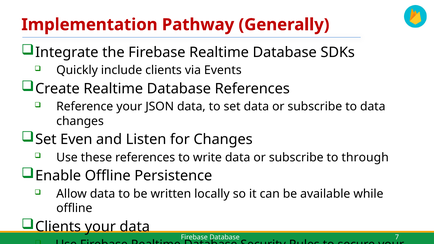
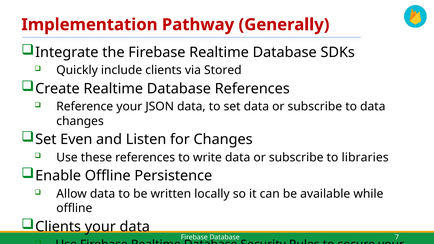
Events: Events -> Stored
through: through -> libraries
